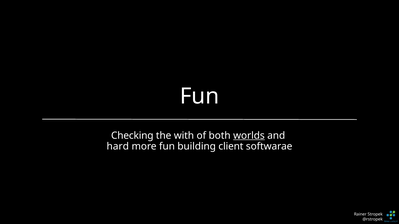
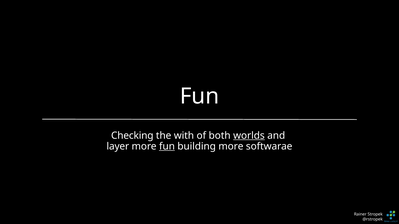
hard: hard -> layer
fun at (167, 147) underline: none -> present
building client: client -> more
